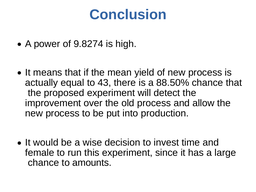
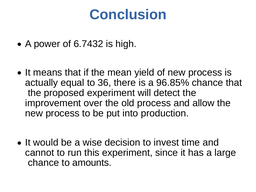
9.8274: 9.8274 -> 6.7432
43: 43 -> 36
88.50%: 88.50% -> 96.85%
female: female -> cannot
